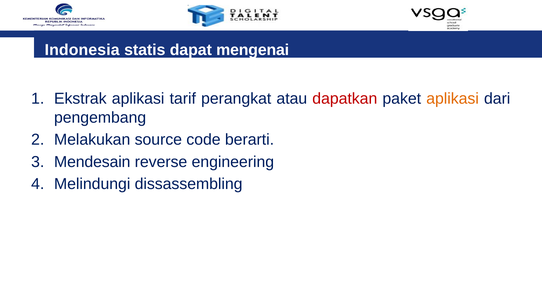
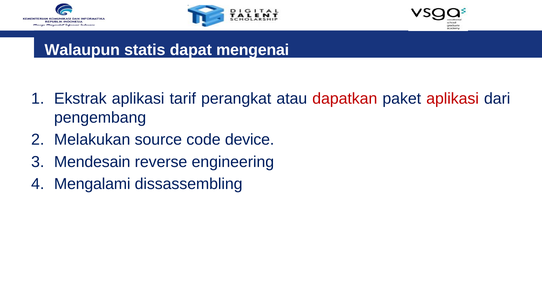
Indonesia: Indonesia -> Walaupun
aplikasi at (453, 98) colour: orange -> red
berarti: berarti -> device
Melindungi: Melindungi -> Mengalami
